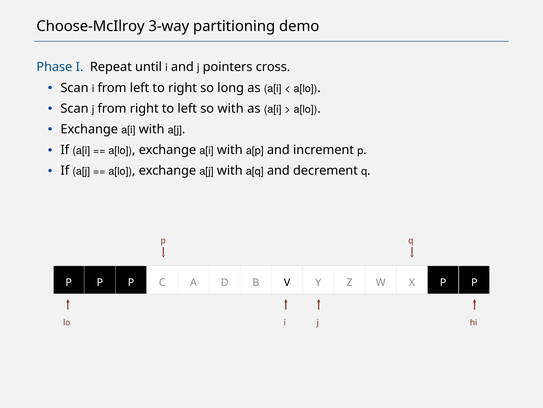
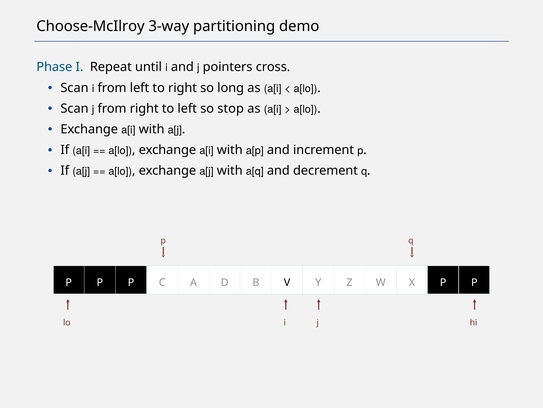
so with: with -> stop
